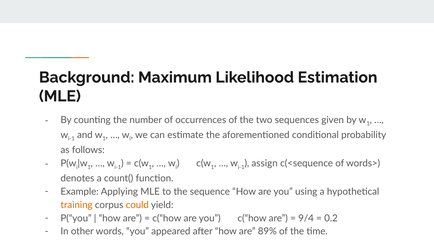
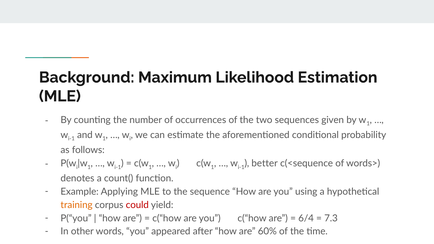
assign: assign -> better
could colour: orange -> red
9/4: 9/4 -> 6/4
0.2: 0.2 -> 7.3
89%: 89% -> 60%
